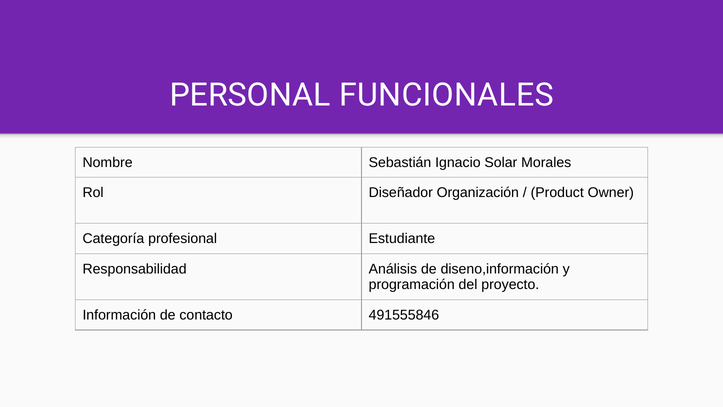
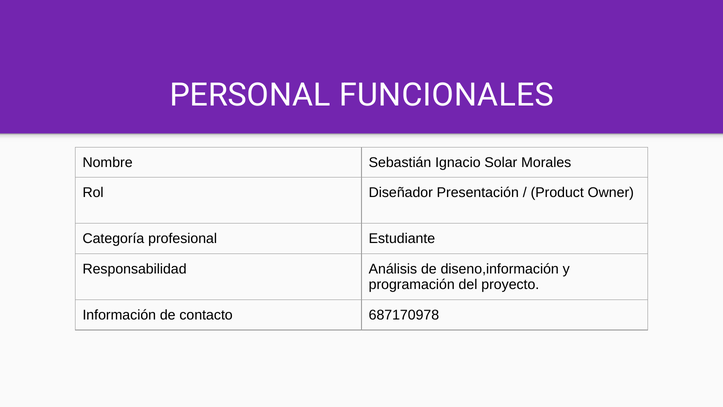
Organización: Organización -> Presentación
491555846: 491555846 -> 687170978
